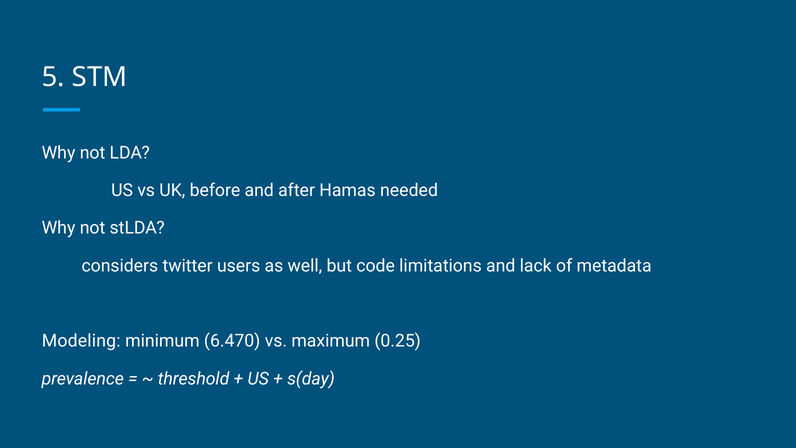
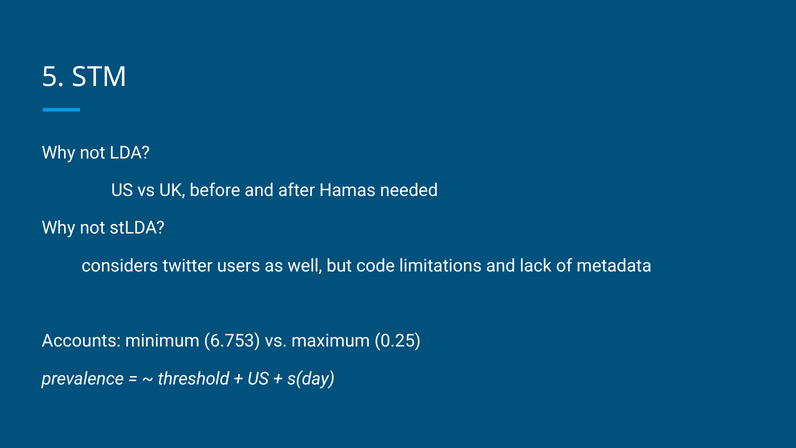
Modeling: Modeling -> Accounts
6.470: 6.470 -> 6.753
